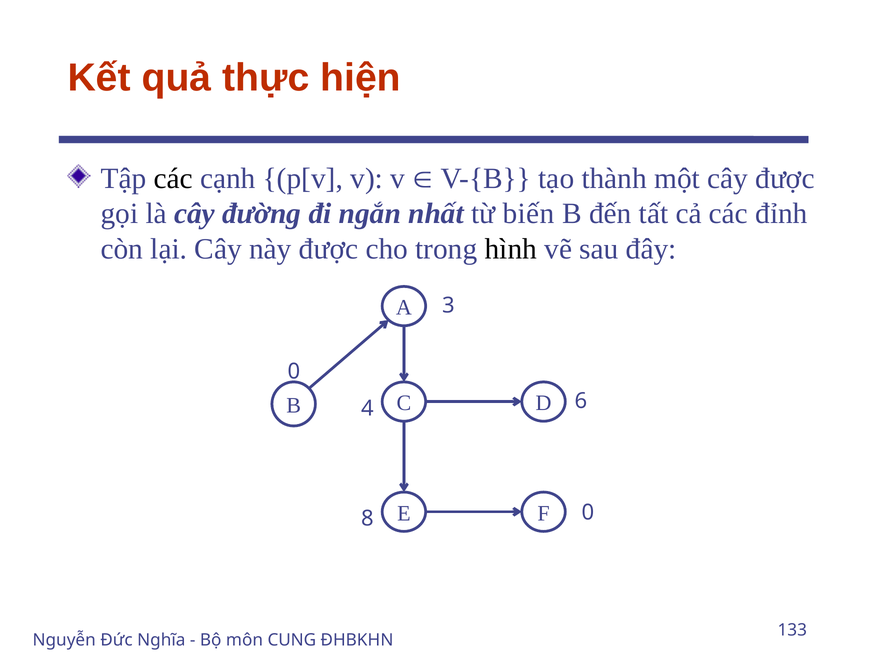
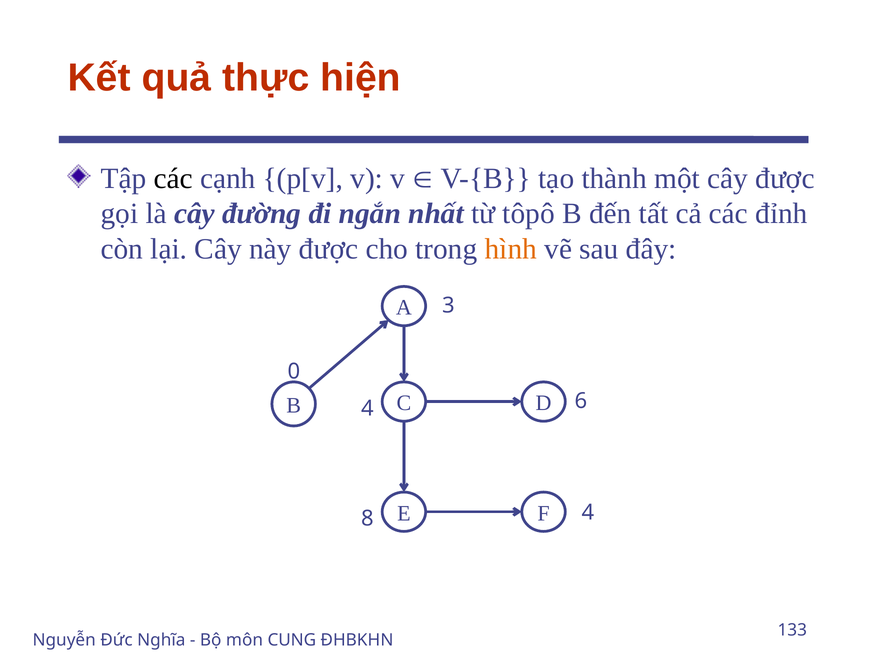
biến: biến -> tôpô
hình colour: black -> orange
F 0: 0 -> 4
